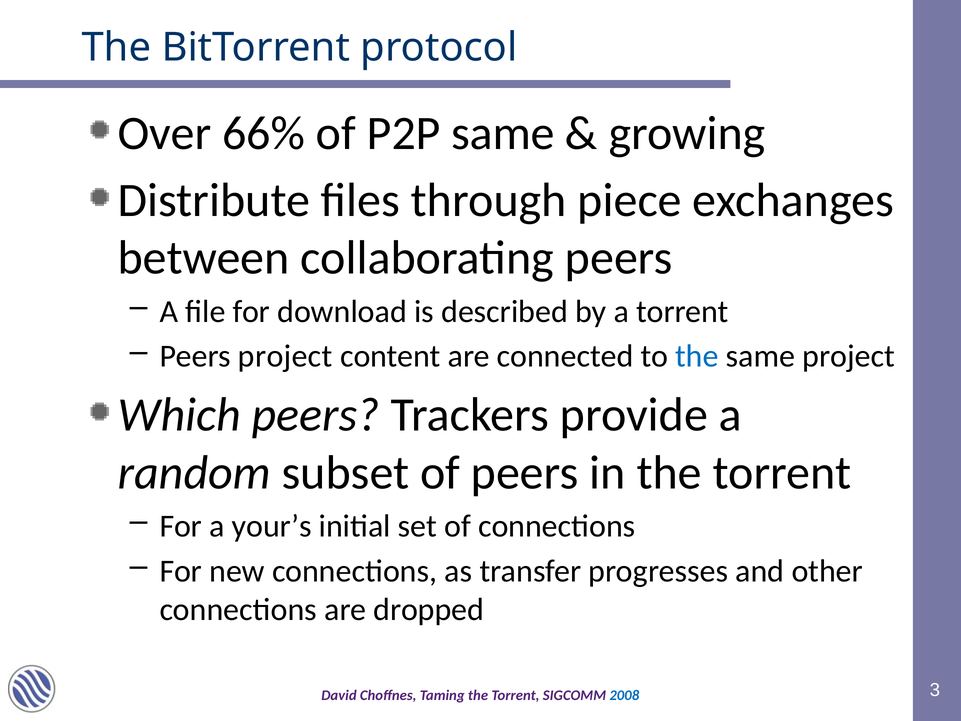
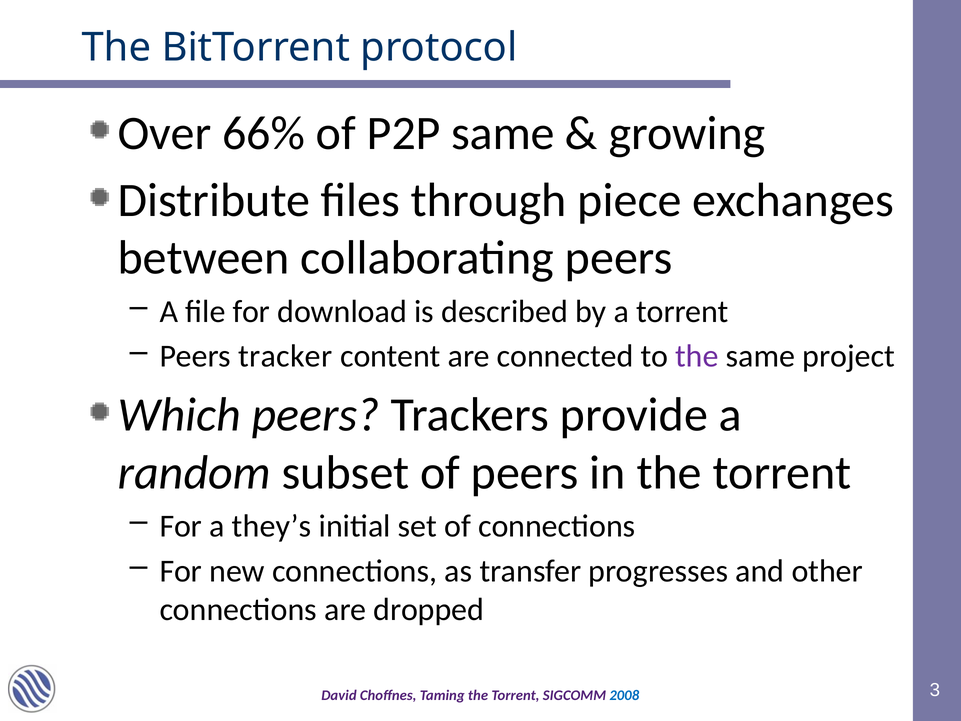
Peers project: project -> tracker
the at (697, 356) colour: blue -> purple
your’s: your’s -> they’s
